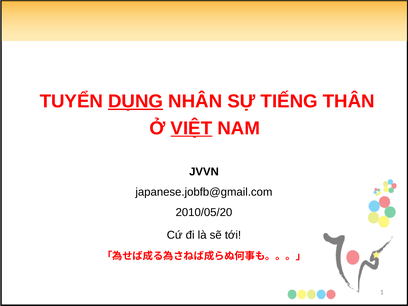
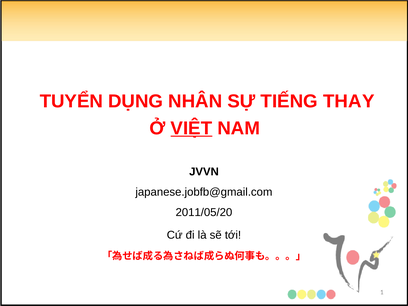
DỤNG underline: present -> none
THÂN: THÂN -> THAY
2010/05/20: 2010/05/20 -> 2011/05/20
